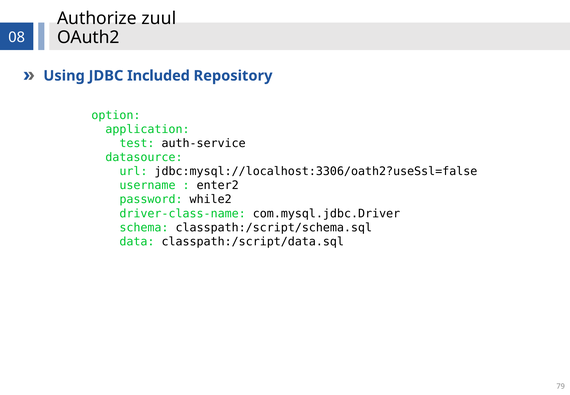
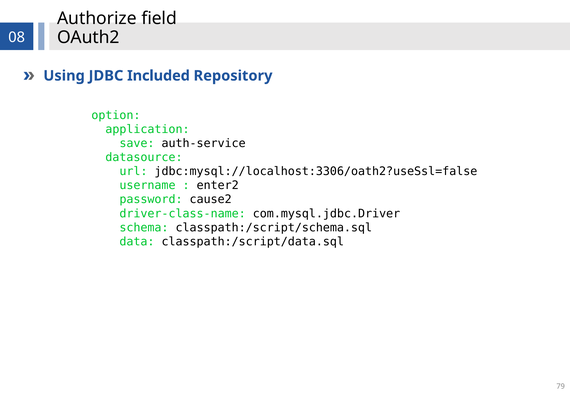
zuul: zuul -> field
test: test -> save
while2: while2 -> cause2
